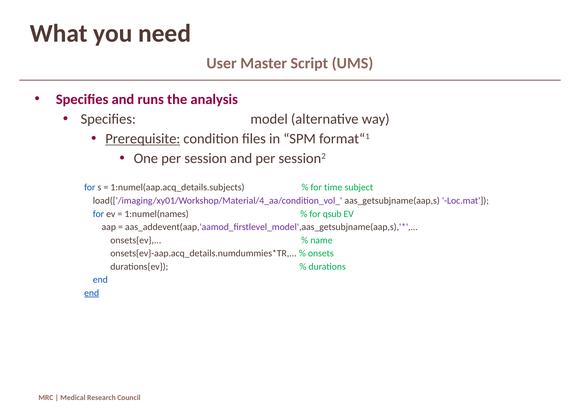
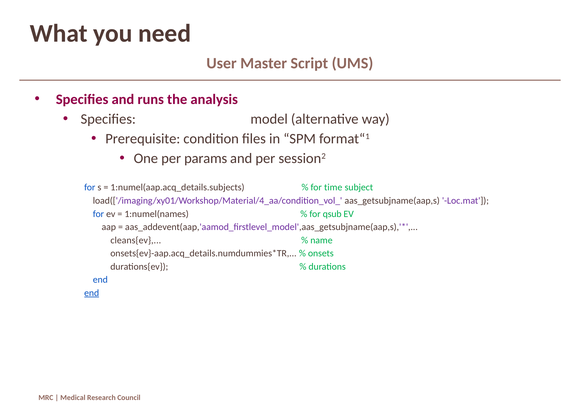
Prerequisite underline: present -> none
session: session -> params
onsets{ev: onsets{ev -> cleans{ev
